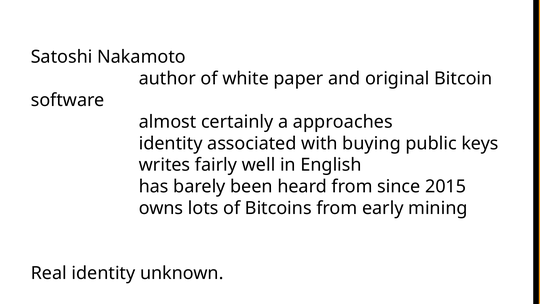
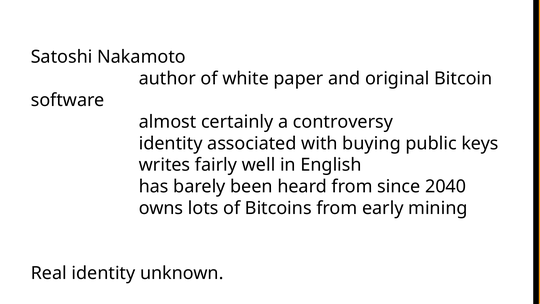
approaches: approaches -> controversy
2015: 2015 -> 2040
